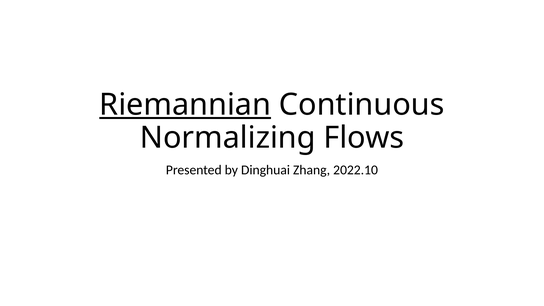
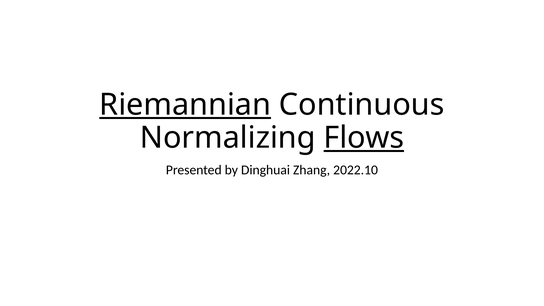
Flows underline: none -> present
